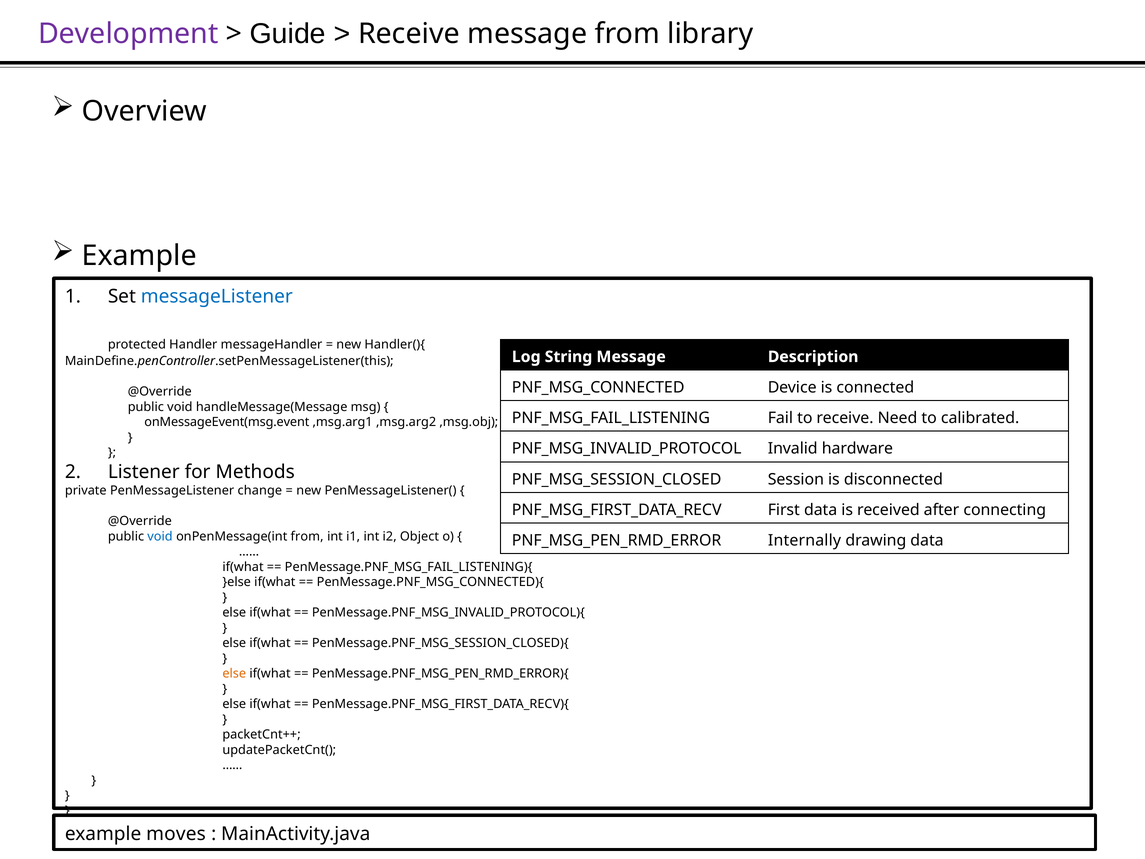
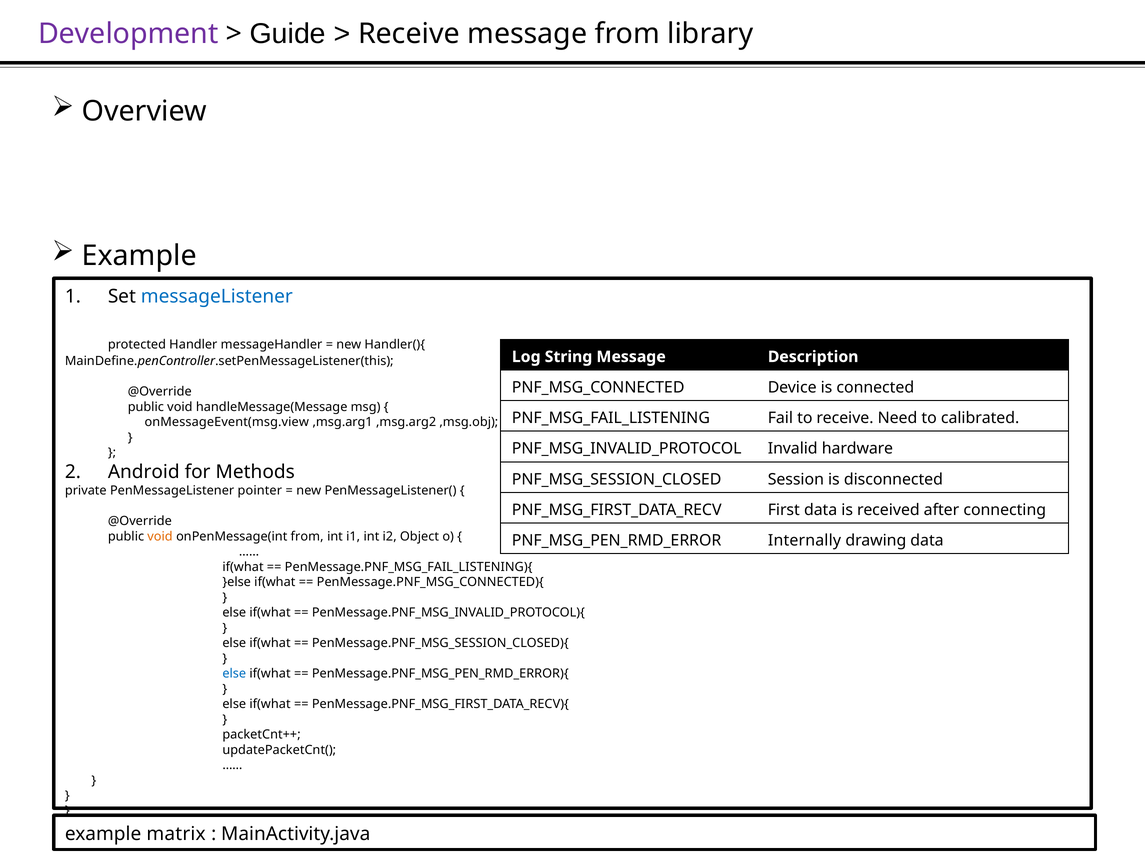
onMessageEvent(msg.event: onMessageEvent(msg.event -> onMessageEvent(msg.view
Listener: Listener -> Android
change: change -> pointer
void at (160, 536) colour: blue -> orange
else at (234, 673) colour: orange -> blue
moves: moves -> matrix
